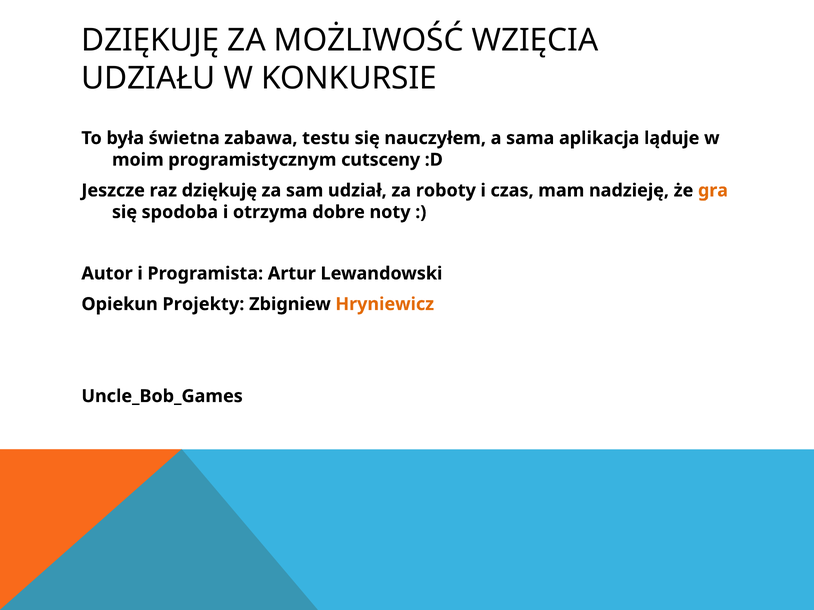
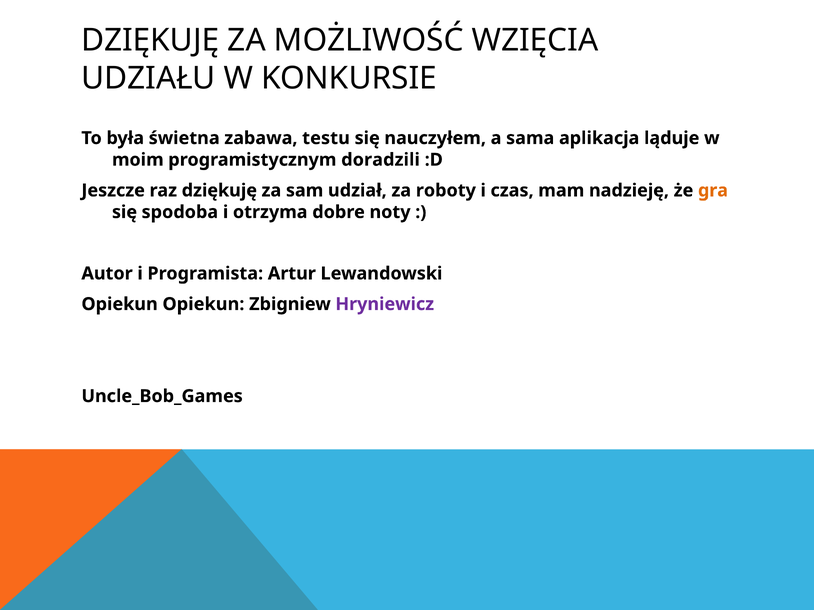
cutsceny: cutsceny -> doradzili
Opiekun Projekty: Projekty -> Opiekun
Hryniewicz colour: orange -> purple
